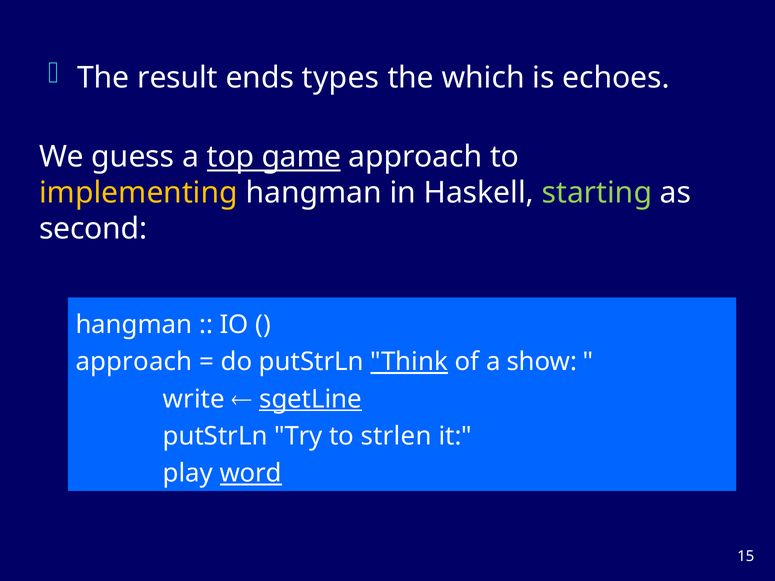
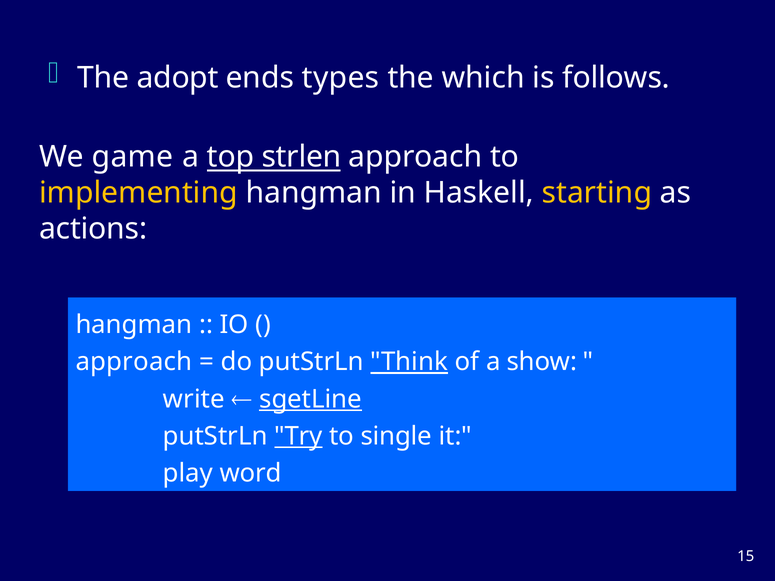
result: result -> adopt
echoes: echoes -> follows
guess: guess -> game
game: game -> strlen
starting colour: light green -> yellow
second: second -> actions
Try underline: none -> present
strlen: strlen -> single
word underline: present -> none
